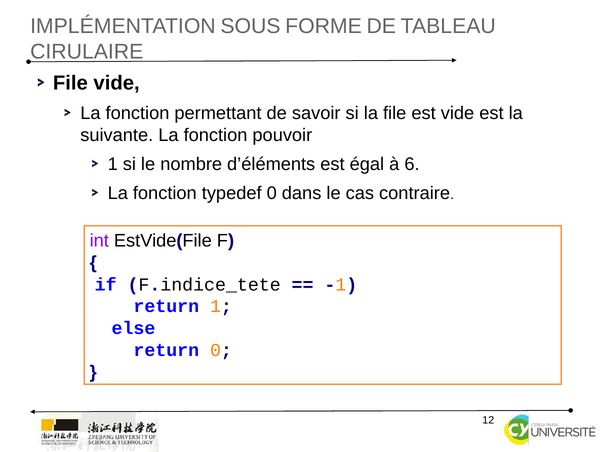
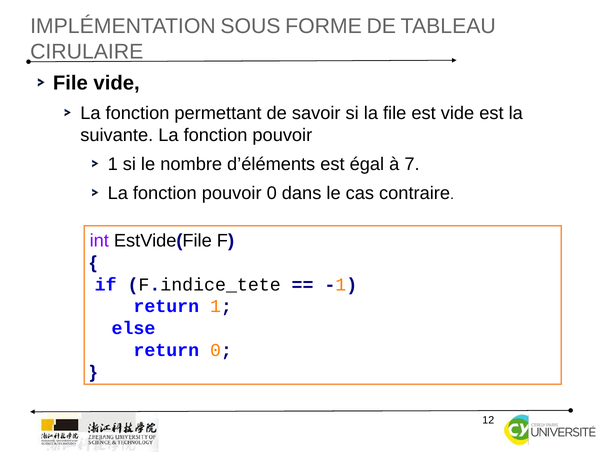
6: 6 -> 7
typedef at (232, 193): typedef -> pouvoir
